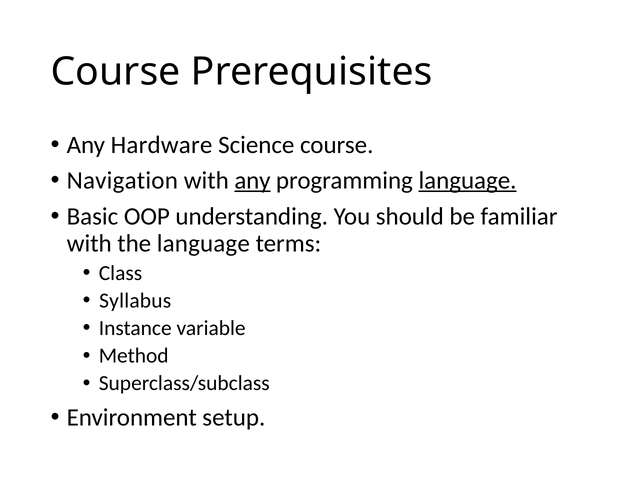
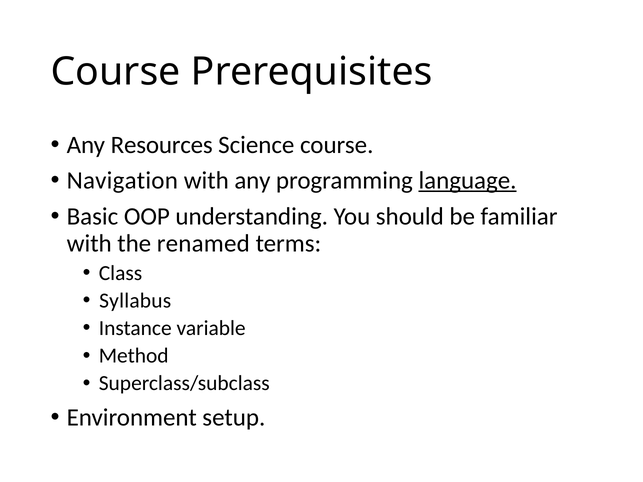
Hardware: Hardware -> Resources
any at (252, 181) underline: present -> none
the language: language -> renamed
